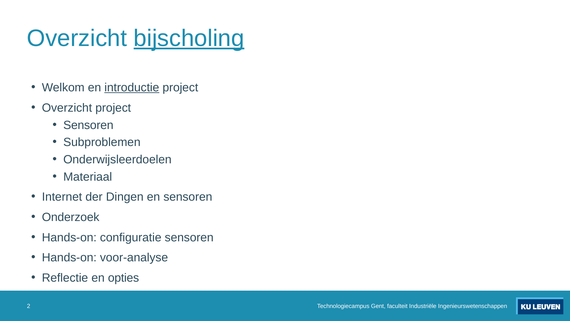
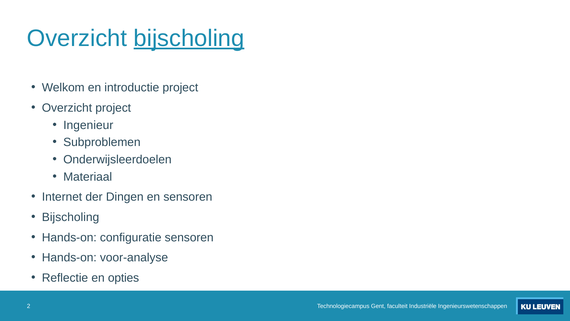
introductie underline: present -> none
Sensoren at (88, 125): Sensoren -> Ingenieur
Onderzoek at (71, 217): Onderzoek -> Bijscholing
